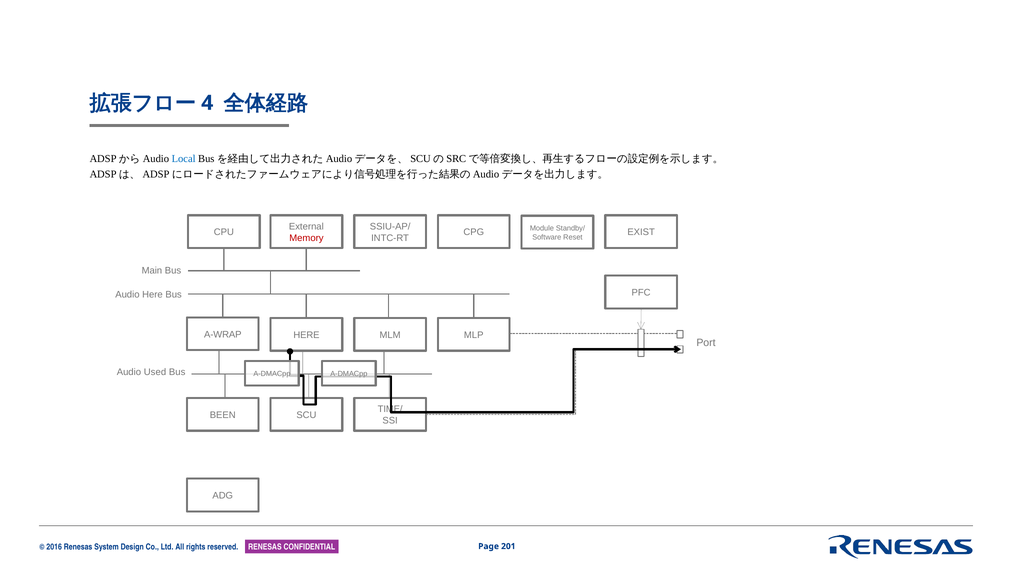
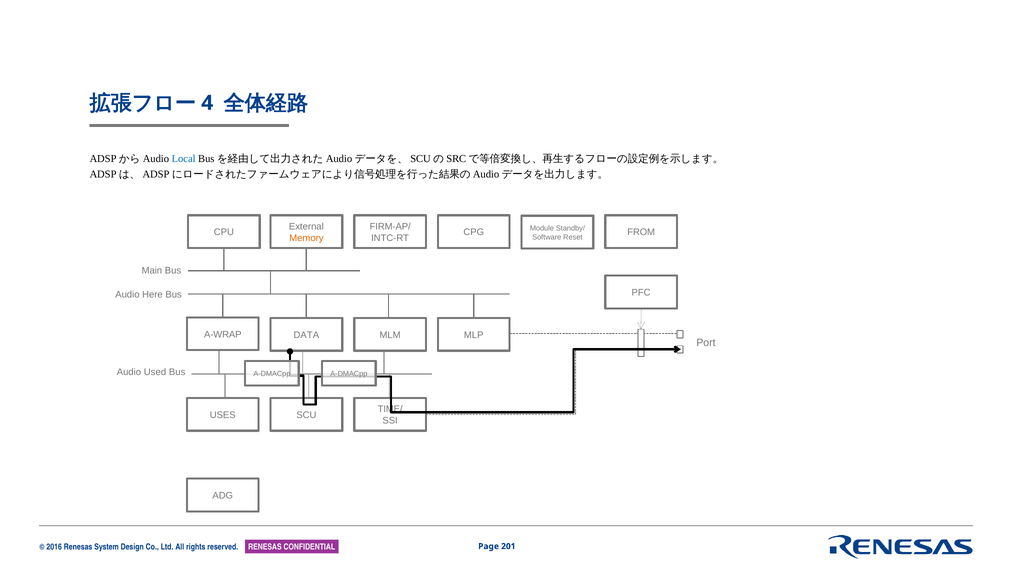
SSIU-AP/: SSIU-AP/ -> FIRM-AP/
EXIST: EXIST -> FROM
Memory colour: red -> orange
HERE at (306, 335): HERE -> DATA
BEEN: BEEN -> USES
